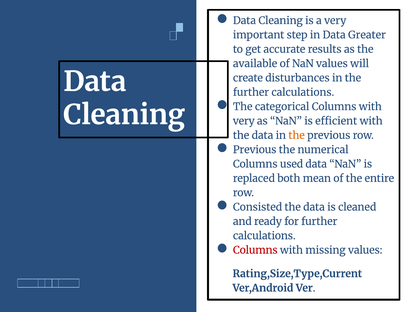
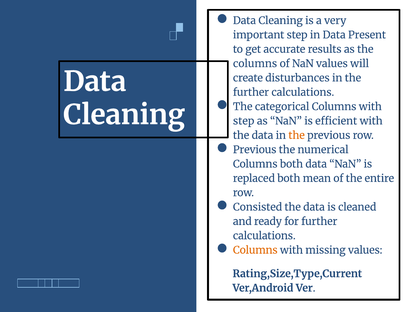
Greater: Greater -> Present
available at (255, 64): available -> columns
very at (244, 121): very -> step
Columns used: used -> both
Columns at (255, 250) colour: red -> orange
